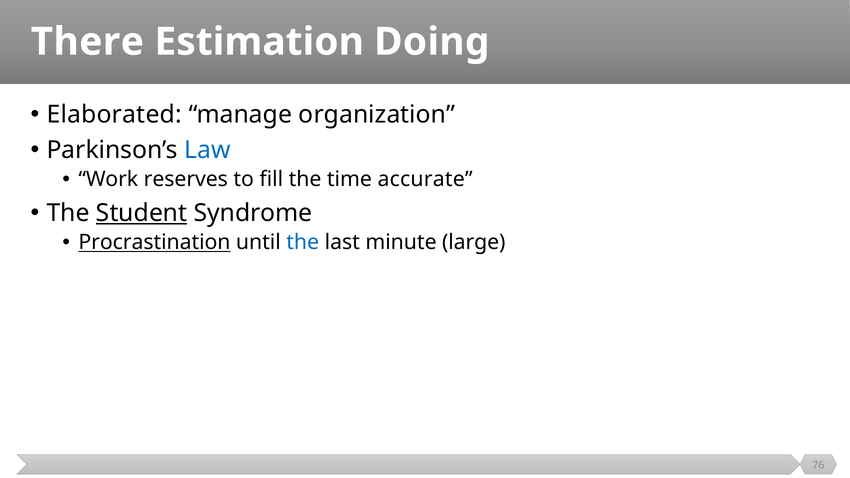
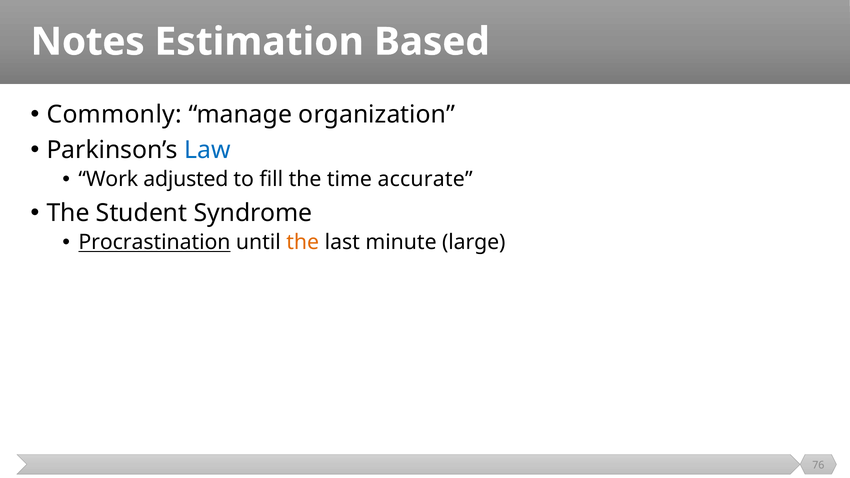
There: There -> Notes
Doing: Doing -> Based
Elaborated: Elaborated -> Commonly
reserves: reserves -> adjusted
Student underline: present -> none
the at (303, 242) colour: blue -> orange
